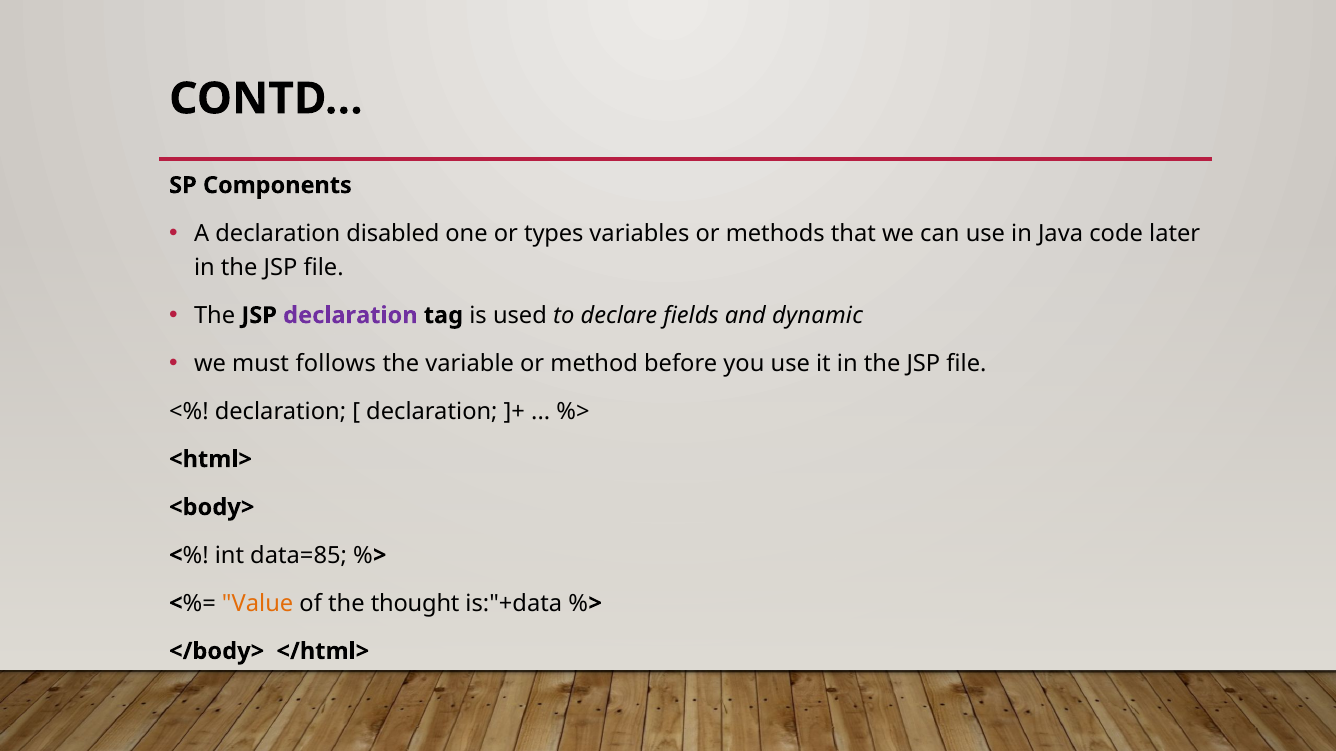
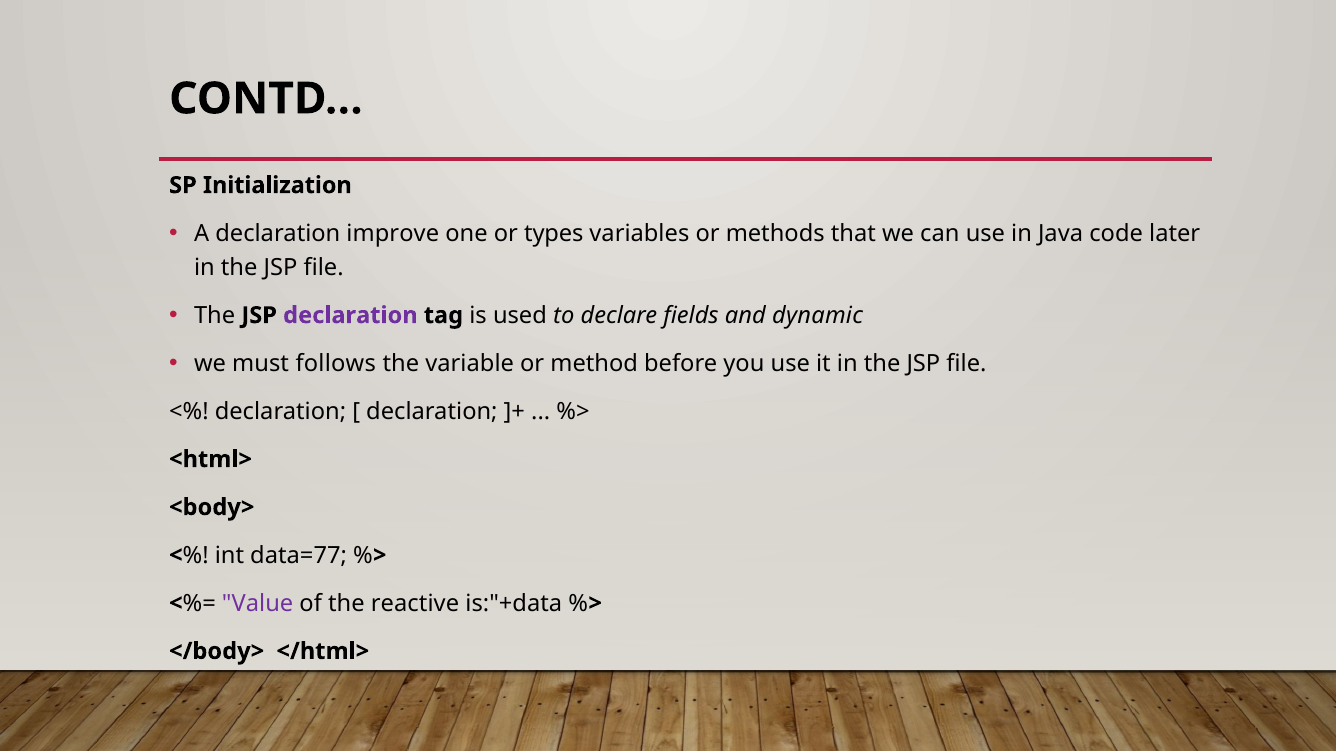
Components: Components -> Initialization
disabled: disabled -> improve
data=85: data=85 -> data=77
Value colour: orange -> purple
thought: thought -> reactive
